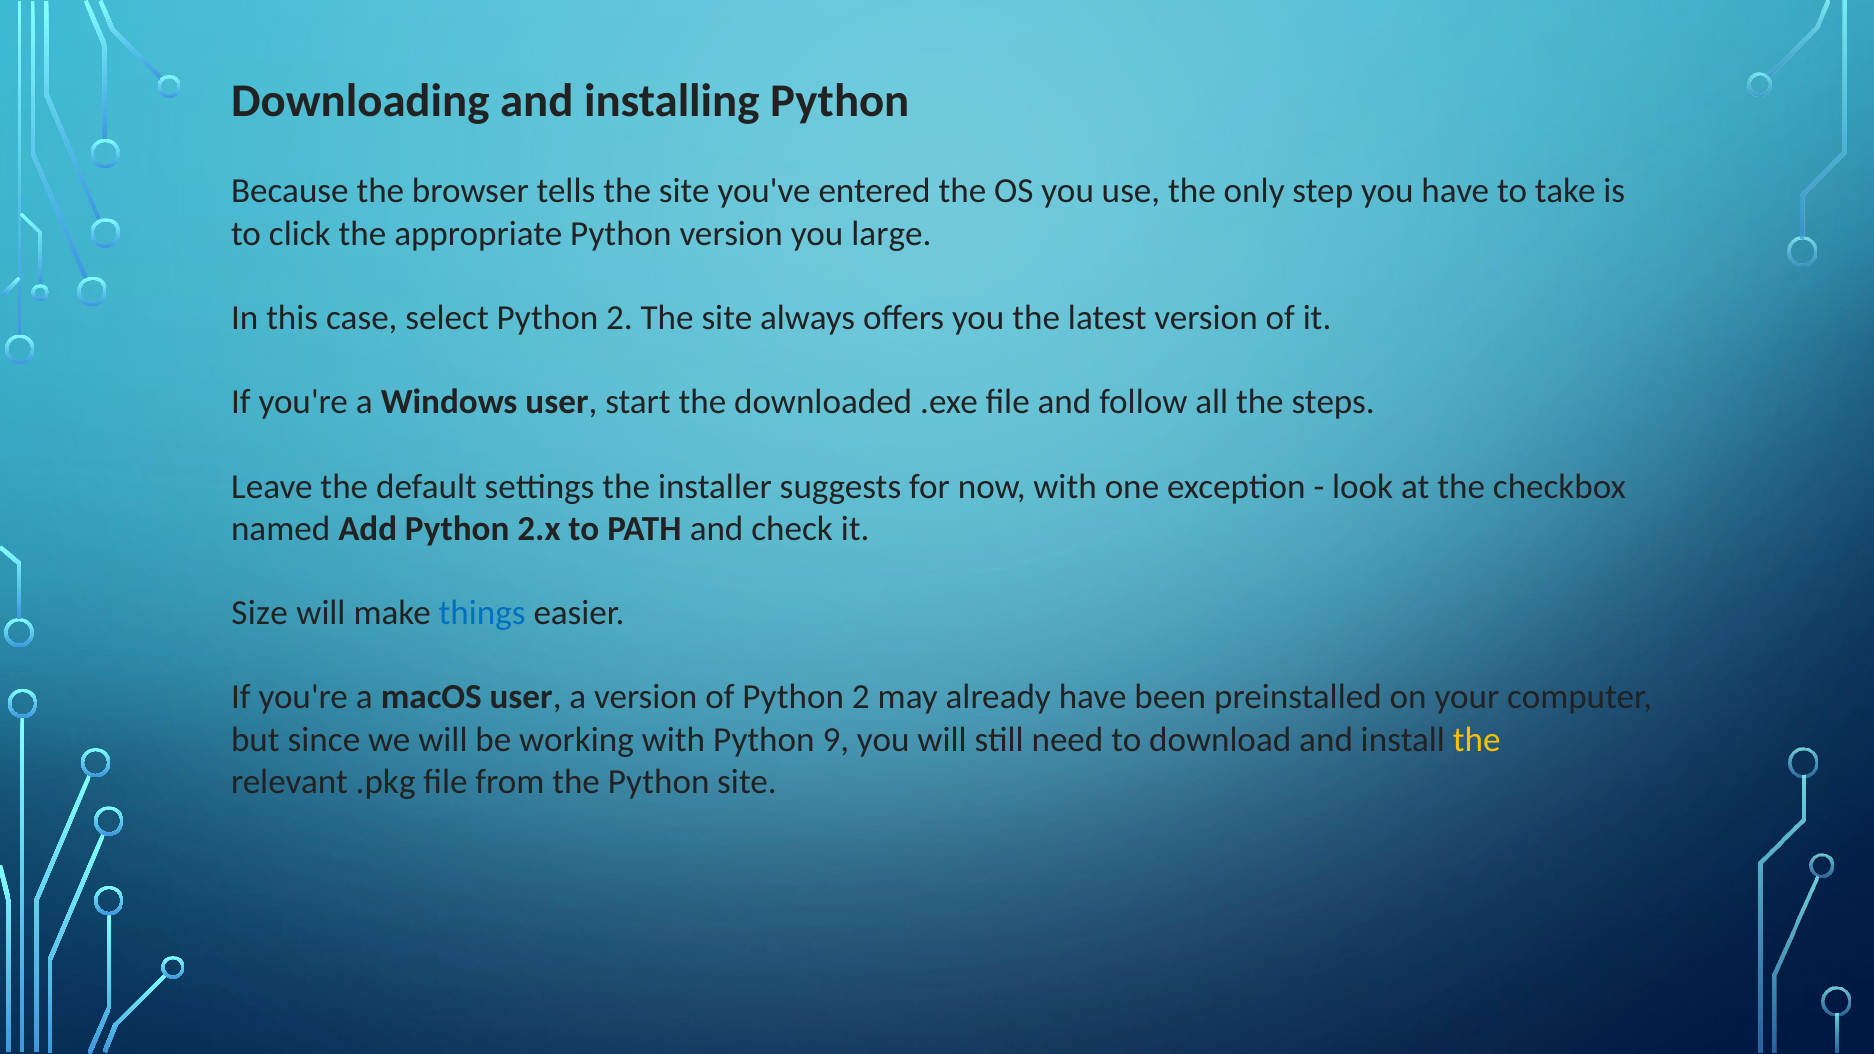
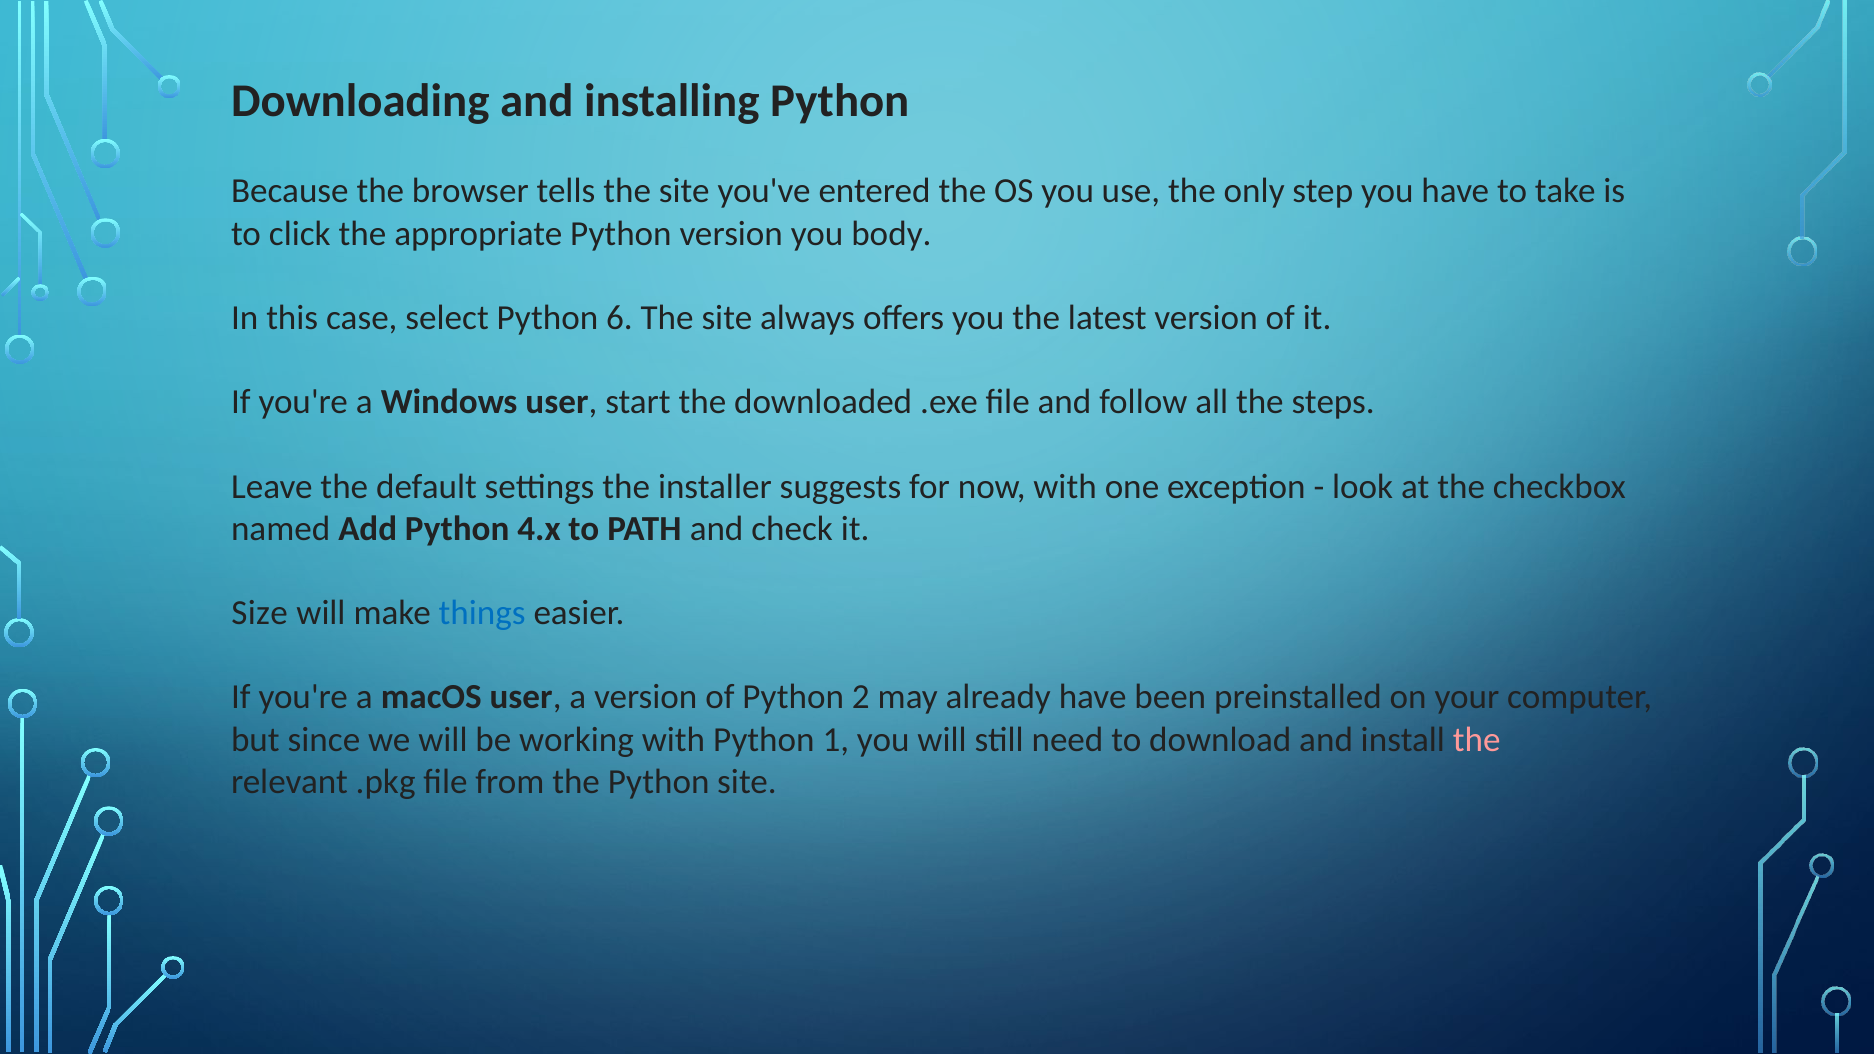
large: large -> body
select Python 2: 2 -> 6
2.x: 2.x -> 4.x
9: 9 -> 1
the at (1477, 740) colour: yellow -> pink
